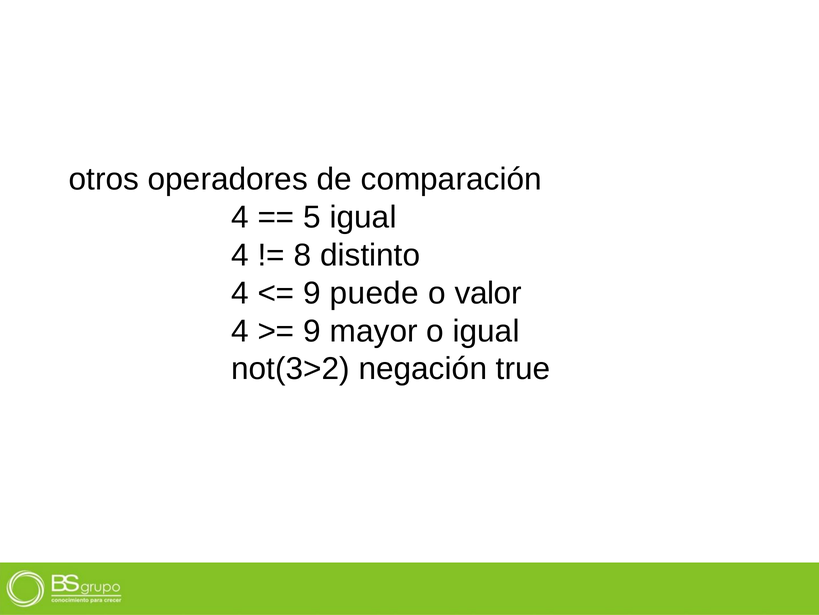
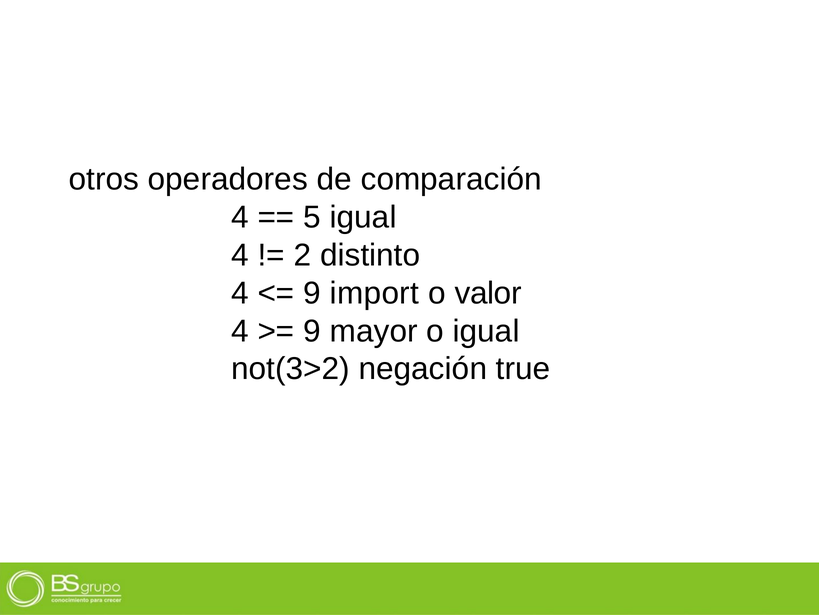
8: 8 -> 2
puede: puede -> import
